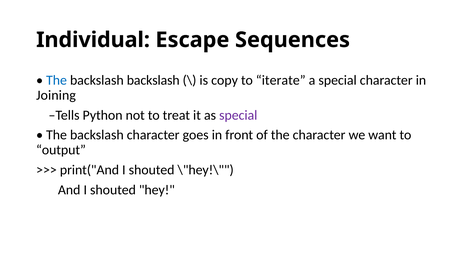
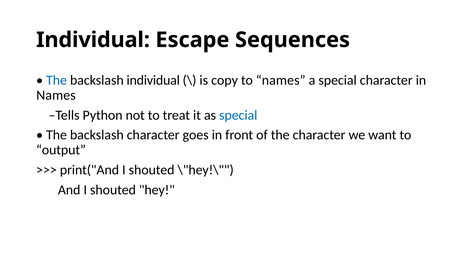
backslash backslash: backslash -> individual
to iterate: iterate -> names
Joining at (56, 95): Joining -> Names
special at (238, 115) colour: purple -> blue
